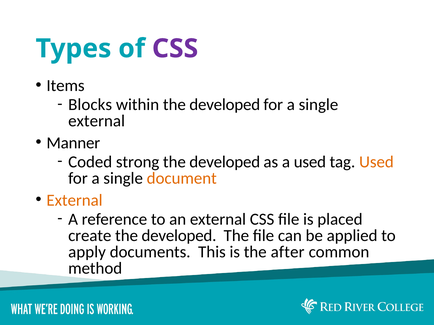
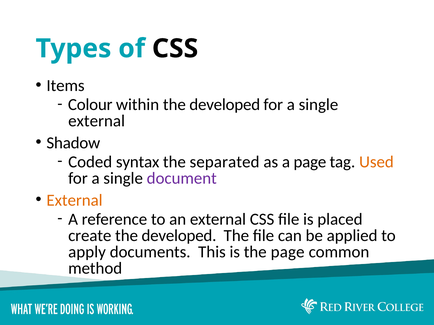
CSS at (175, 49) colour: purple -> black
Blocks: Blocks -> Colour
Manner: Manner -> Shadow
strong: strong -> syntax
developed at (225, 162): developed -> separated
a used: used -> page
document colour: orange -> purple
the after: after -> page
